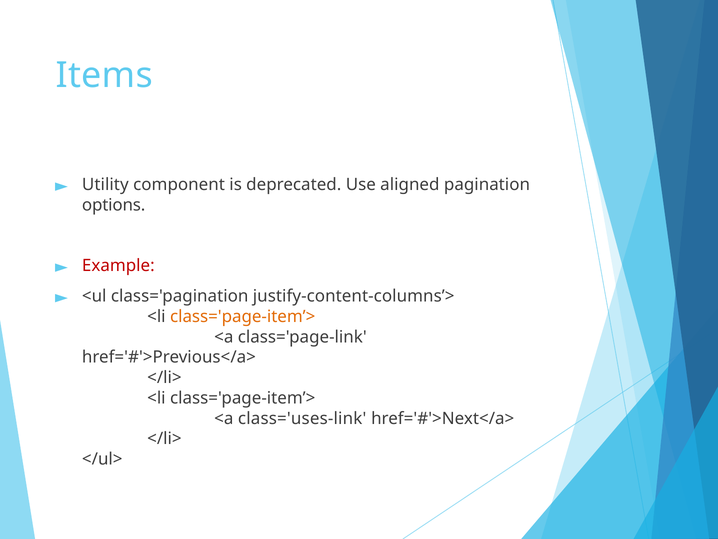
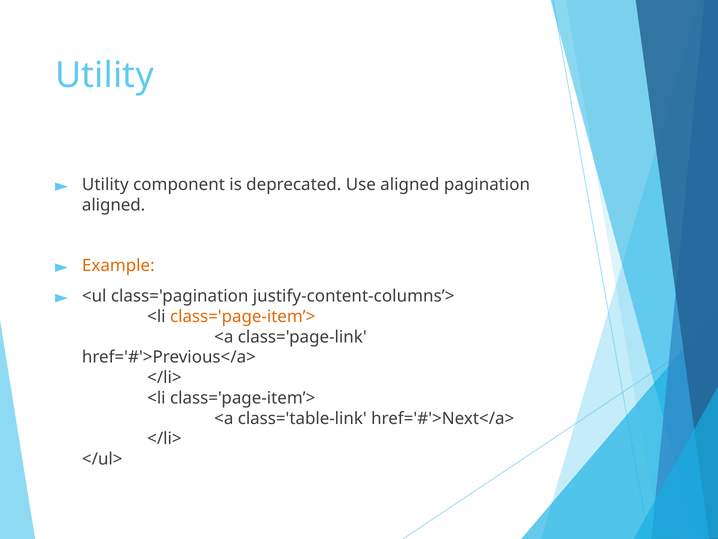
Items at (104, 76): Items -> Utility
options at (114, 205): options -> aligned
Example colour: red -> orange
class='uses-link: class='uses-link -> class='table-link
